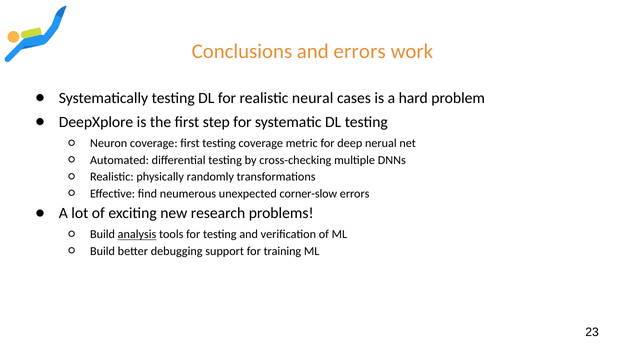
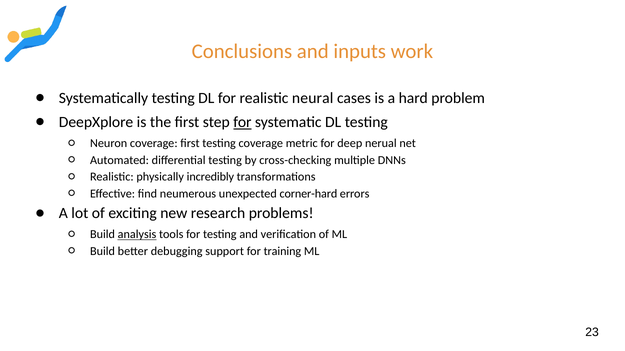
and errors: errors -> inputs
for at (242, 122) underline: none -> present
randomly: randomly -> incredibly
corner-slow: corner-slow -> corner-hard
